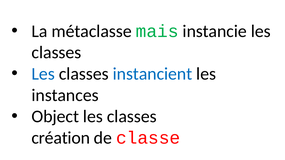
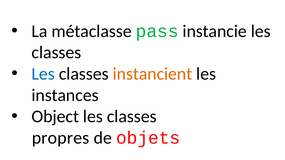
mais: mais -> pass
instancient colour: blue -> orange
création: création -> propres
classe: classe -> objets
